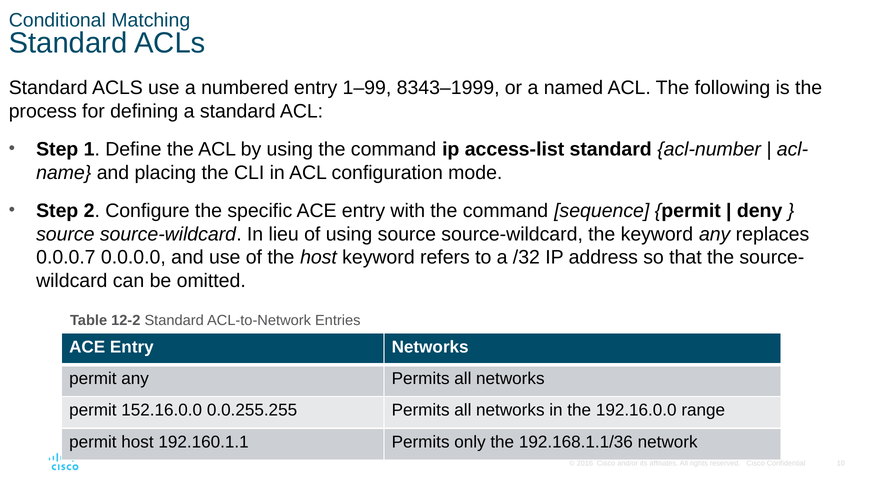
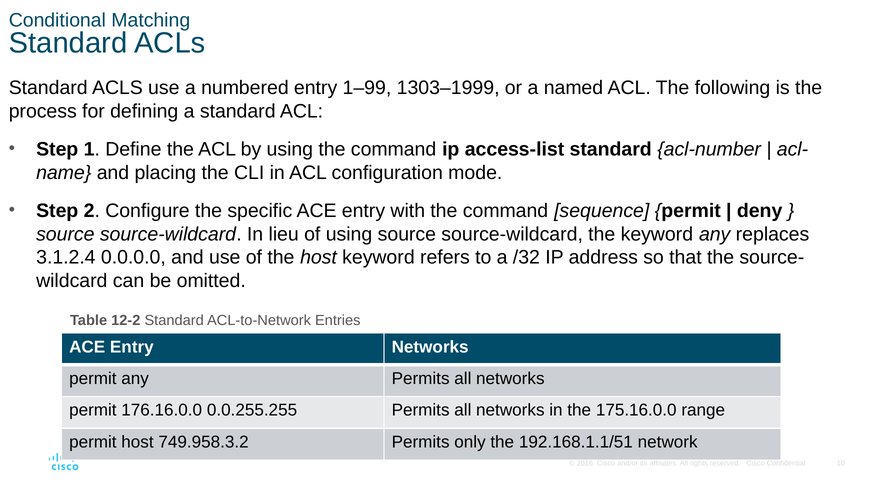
8343–1999: 8343–1999 -> 1303–1999
0.0.0.7: 0.0.0.7 -> 3.1.2.4
152.16.0.0: 152.16.0.0 -> 176.16.0.0
192.16.0.0: 192.16.0.0 -> 175.16.0.0
192.160.1.1: 192.160.1.1 -> 749.958.3.2
192.168.1.1/36: 192.168.1.1/36 -> 192.168.1.1/51
